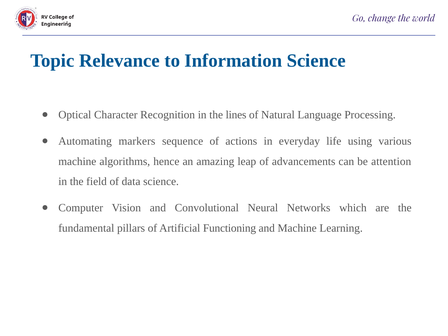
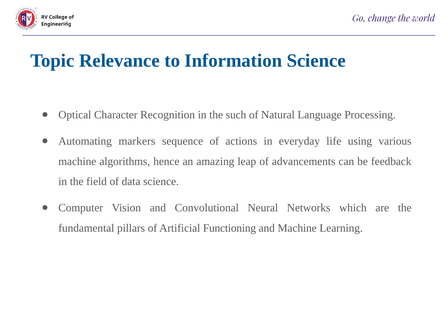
lines: lines -> such
attention: attention -> feedback
